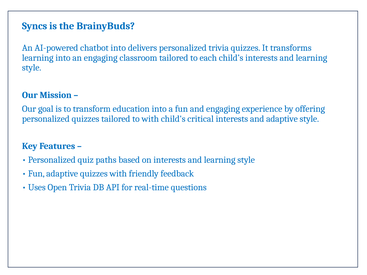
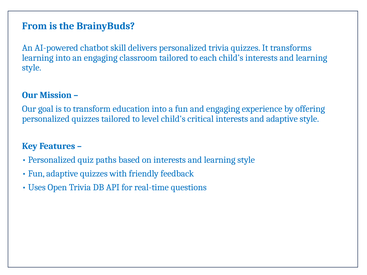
Syncs: Syncs -> From
chatbot into: into -> skill
to with: with -> level
